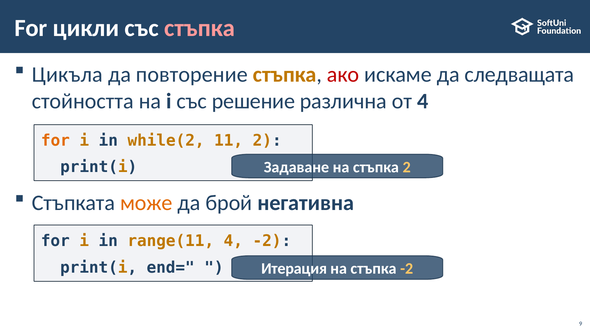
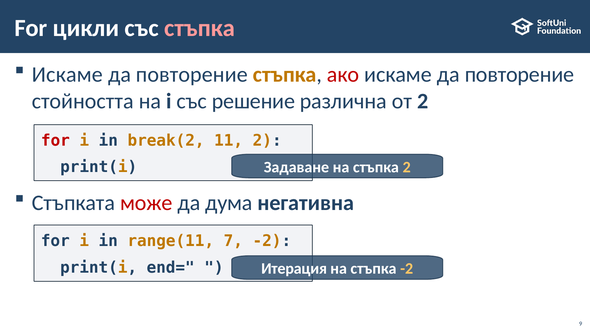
Цикъла at (67, 74): Цикъла -> Искаме
следващата at (519, 74): следващата -> повторение
от 4: 4 -> 2
for at (55, 140) colour: orange -> red
while(2: while(2 -> break(2
може colour: orange -> red
брой: брой -> дума
range(11 4: 4 -> 7
